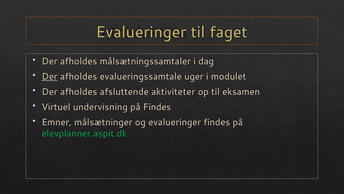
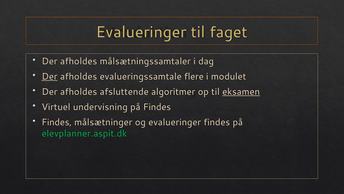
uger: uger -> flere
aktiviteter: aktiviteter -> algoritmer
eksamen underline: none -> present
Emner at (57, 122): Emner -> Findes
